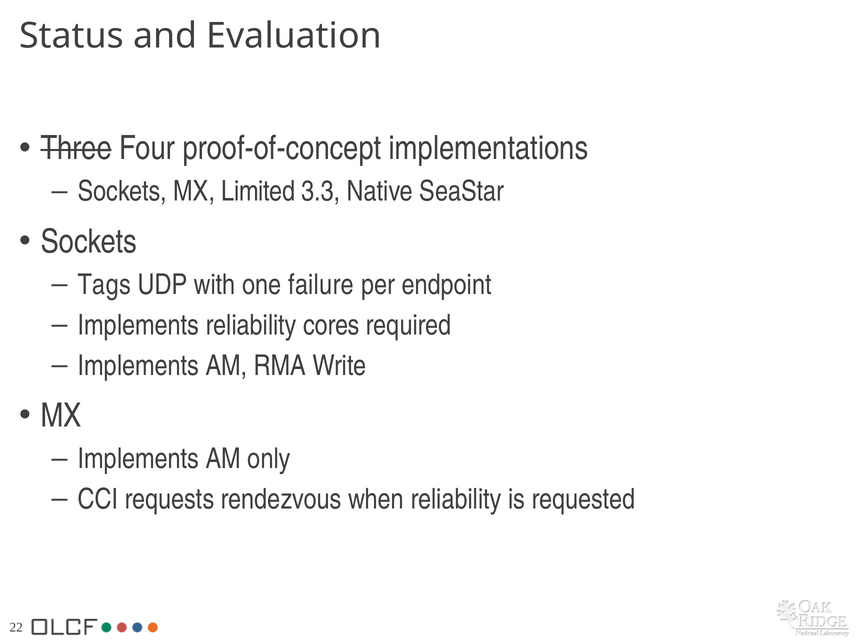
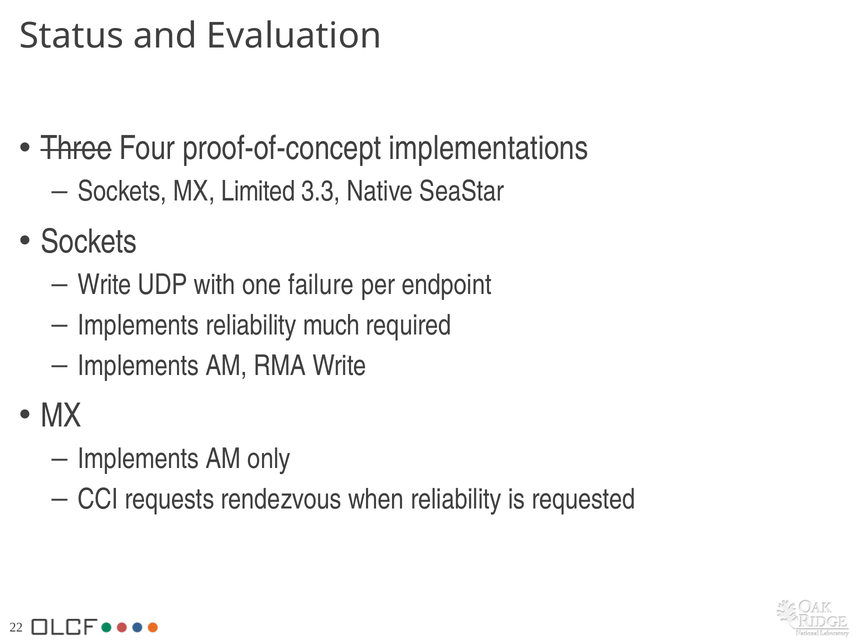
Tags at (104, 285): Tags -> Write
cores: cores -> much
